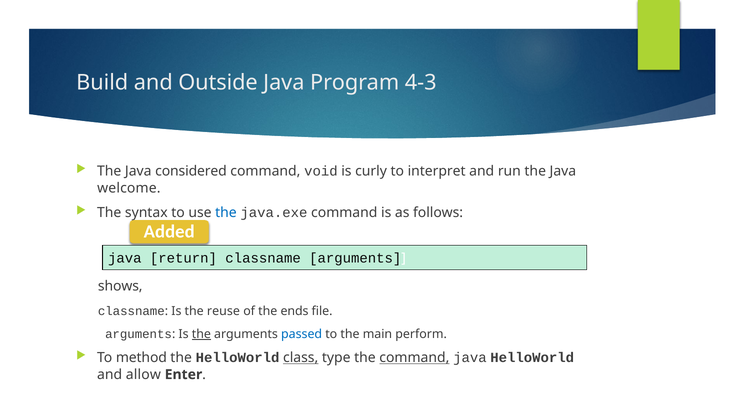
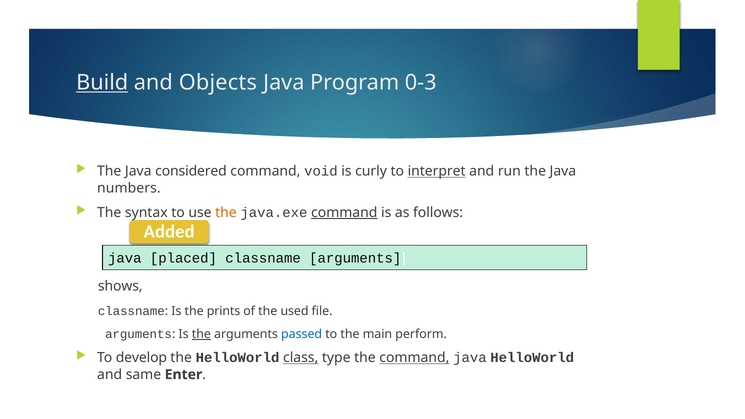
Build underline: none -> present
Outside: Outside -> Objects
4-3: 4-3 -> 0-3
interpret underline: none -> present
welcome: welcome -> numbers
the at (226, 213) colour: blue -> orange
command at (344, 213) underline: none -> present
return: return -> placed
reuse: reuse -> prints
ends: ends -> used
method: method -> develop
allow: allow -> same
